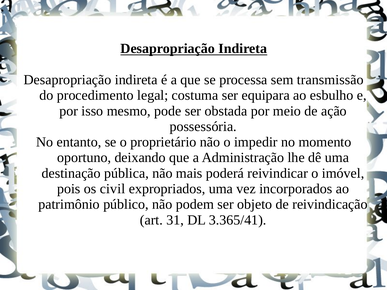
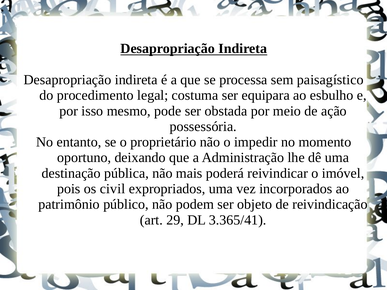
transmissão: transmissão -> paisagístico
31: 31 -> 29
